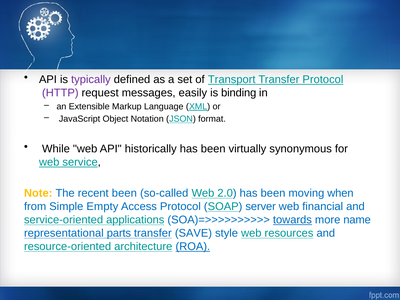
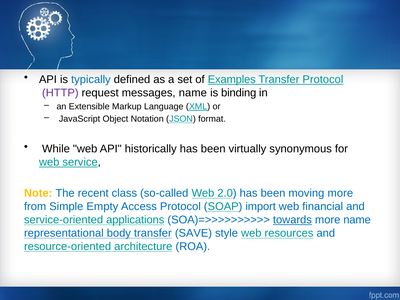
typically colour: purple -> blue
Transport: Transport -> Examples
messages easily: easily -> name
recent been: been -> class
moving when: when -> more
server: server -> import
parts: parts -> body
ROA underline: present -> none
